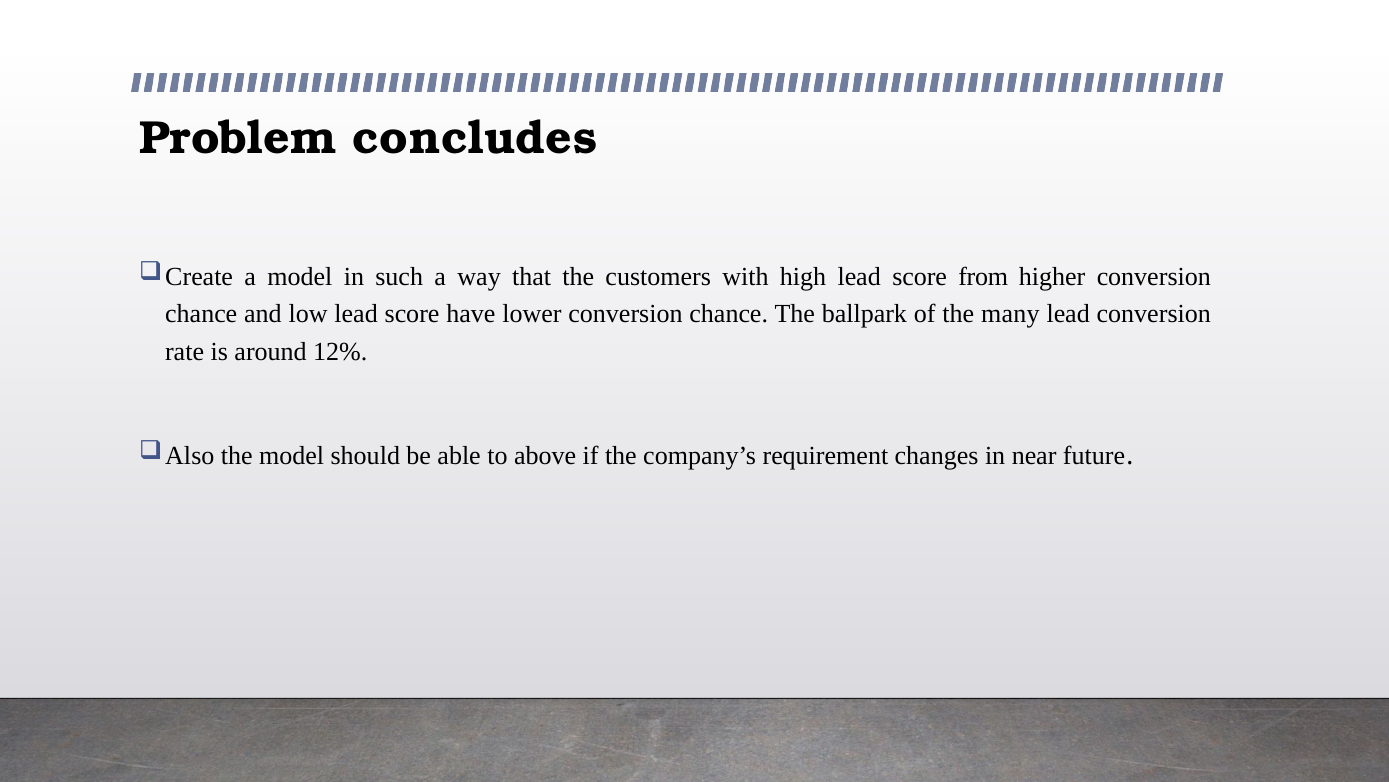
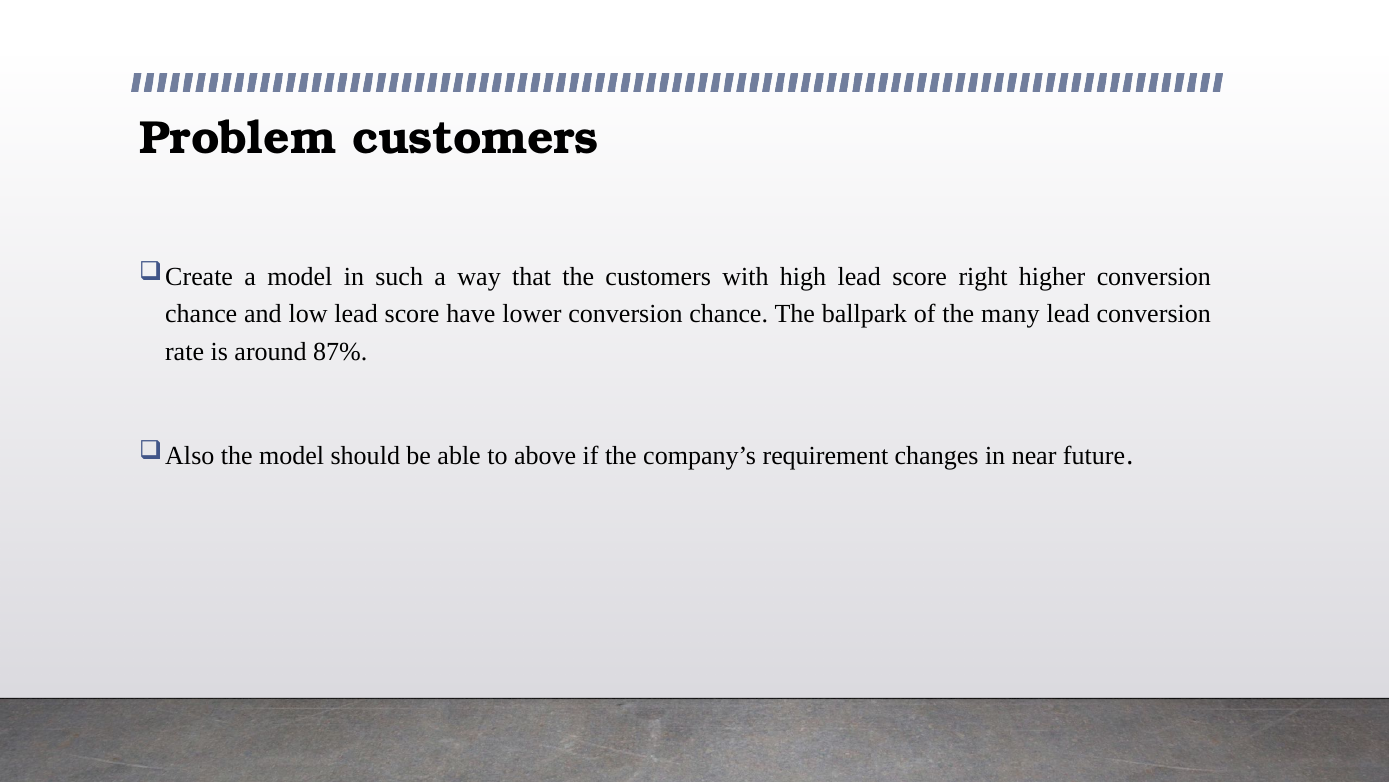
Problem concludes: concludes -> customers
from: from -> right
12%: 12% -> 87%
